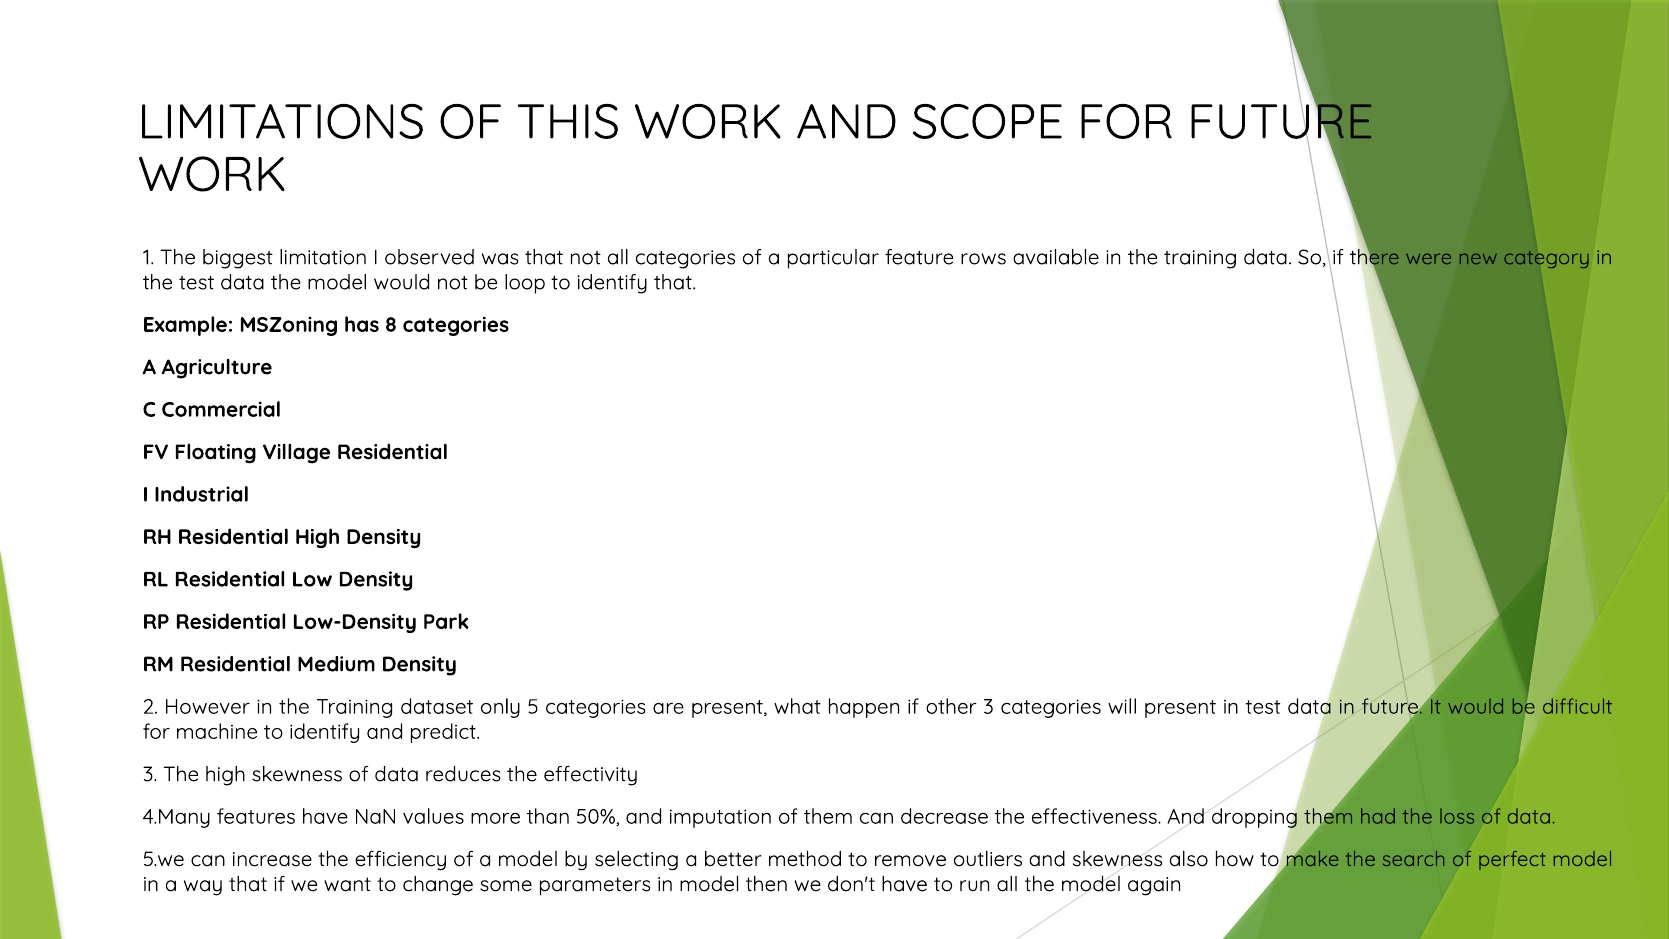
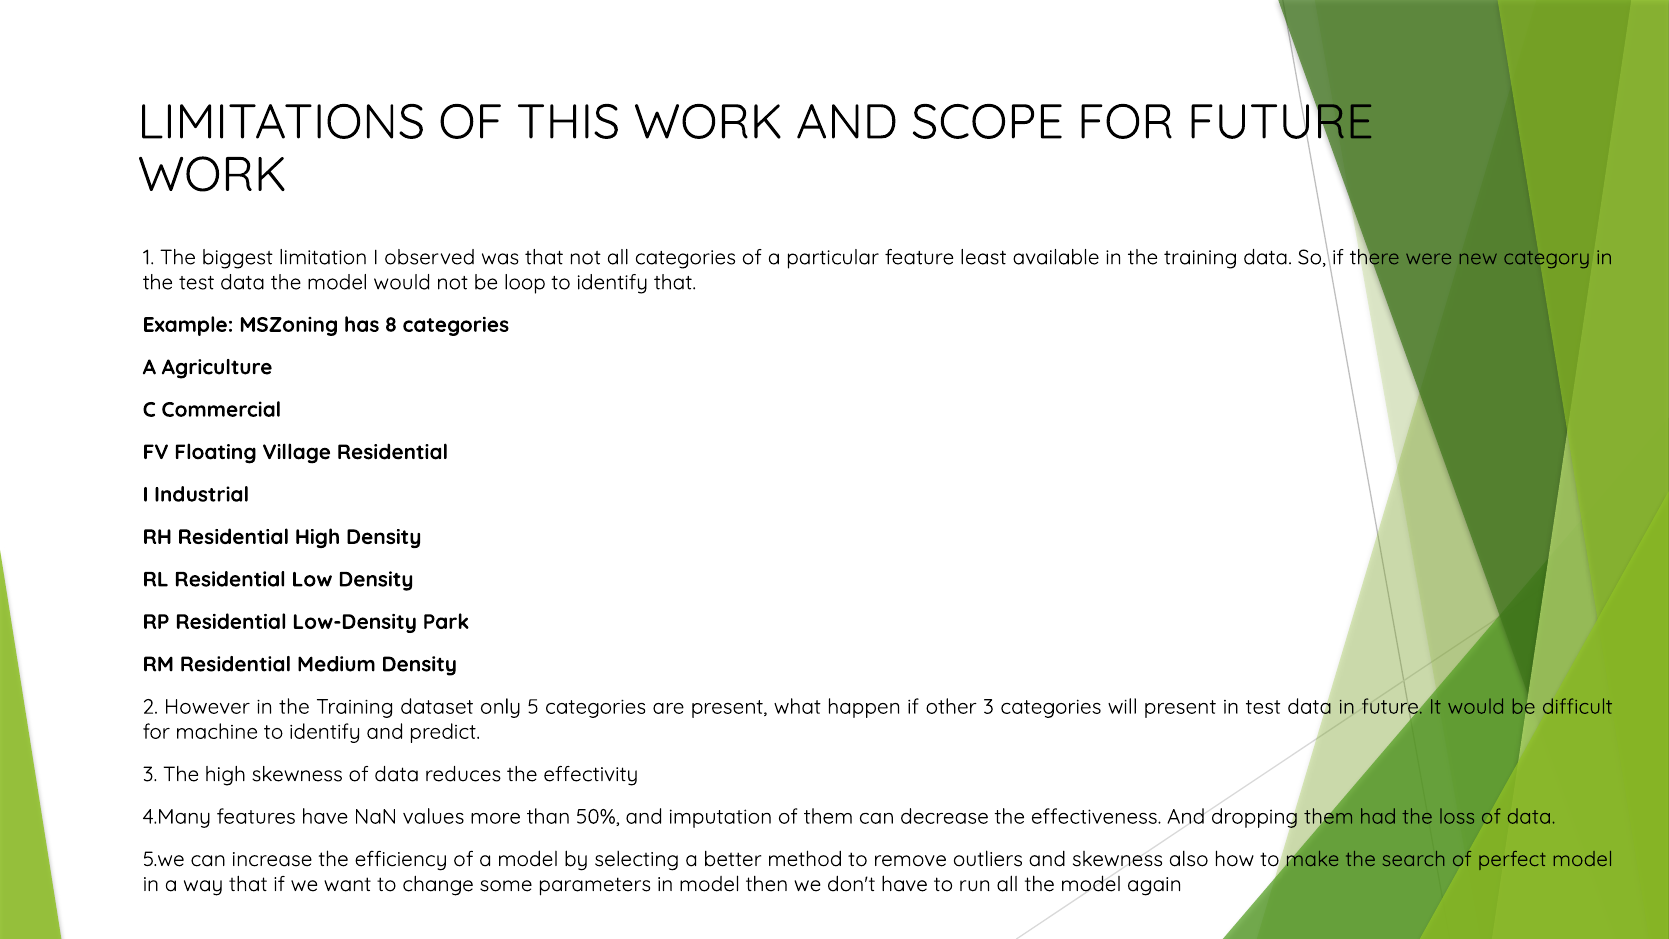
rows: rows -> least
